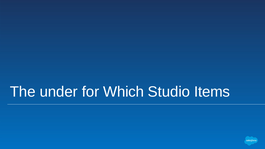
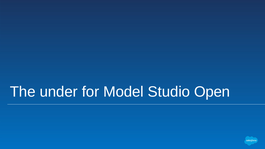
Which: Which -> Model
Items: Items -> Open
